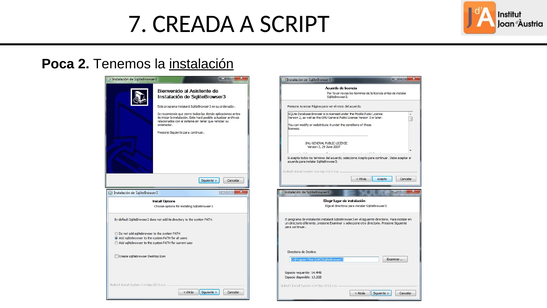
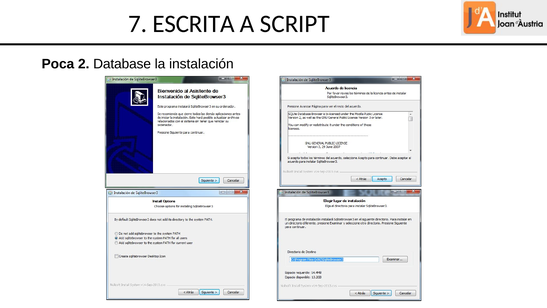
CREADA: CREADA -> ESCRITA
Tenemos: Tenemos -> Database
instalación underline: present -> none
